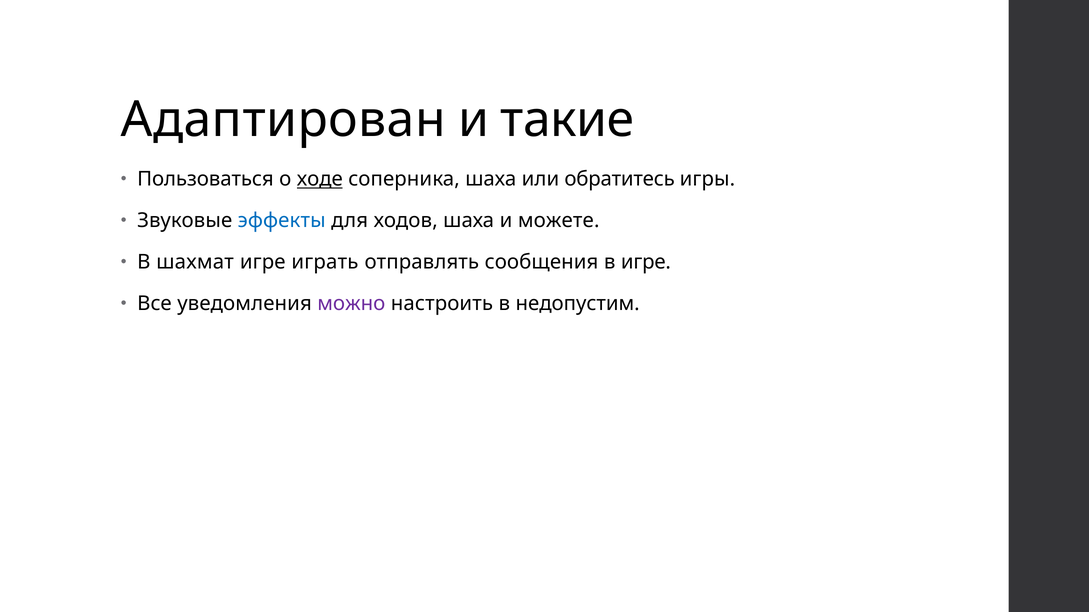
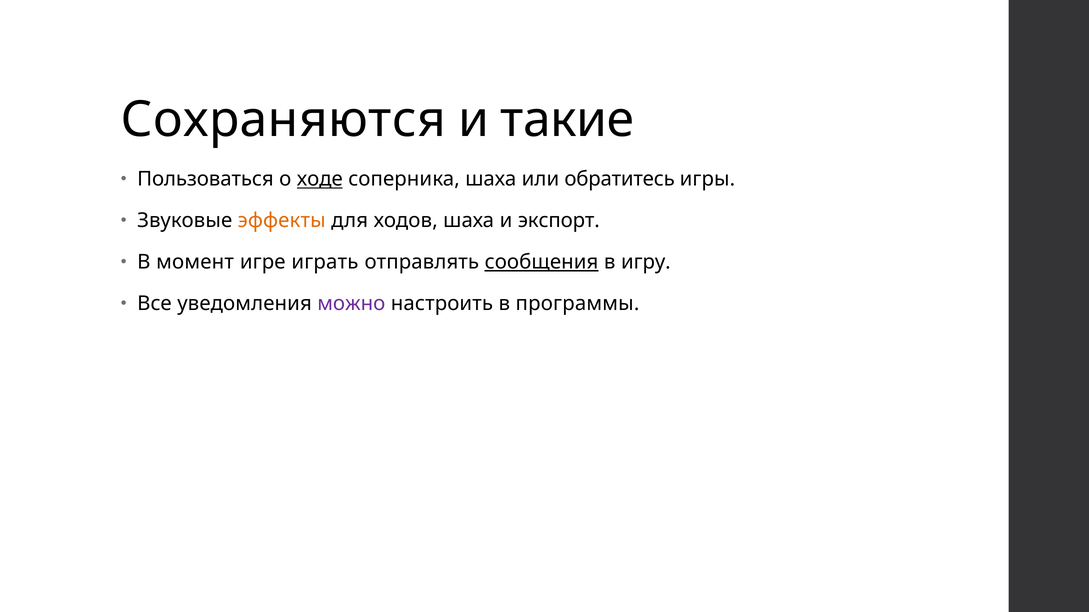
Адаптирован: Адаптирован -> Сохраняются
эффекты colour: blue -> orange
можете: можете -> экспорт
шахмат: шахмат -> момент
сообщения underline: none -> present
в игре: игре -> игру
недопустим: недопустим -> программы
